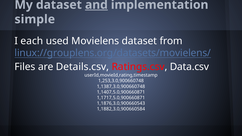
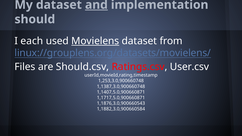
simple: simple -> should
Movielens underline: none -> present
Details.csv: Details.csv -> Should.csv
Data.csv: Data.csv -> User.csv
